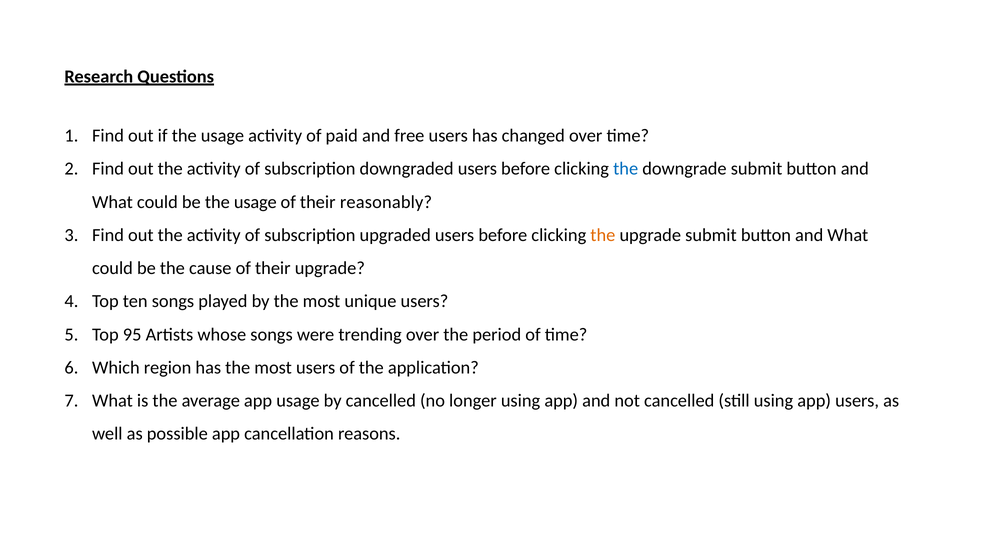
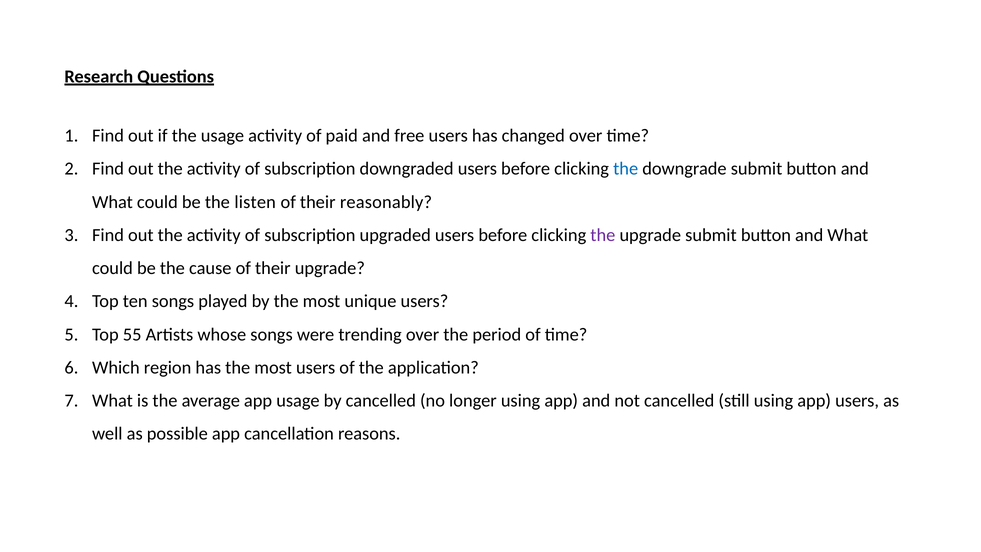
be the usage: usage -> listen
the at (603, 235) colour: orange -> purple
95: 95 -> 55
